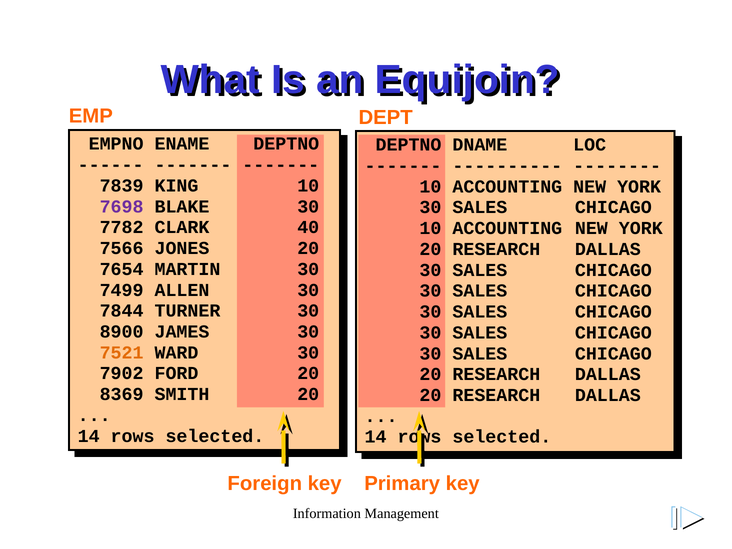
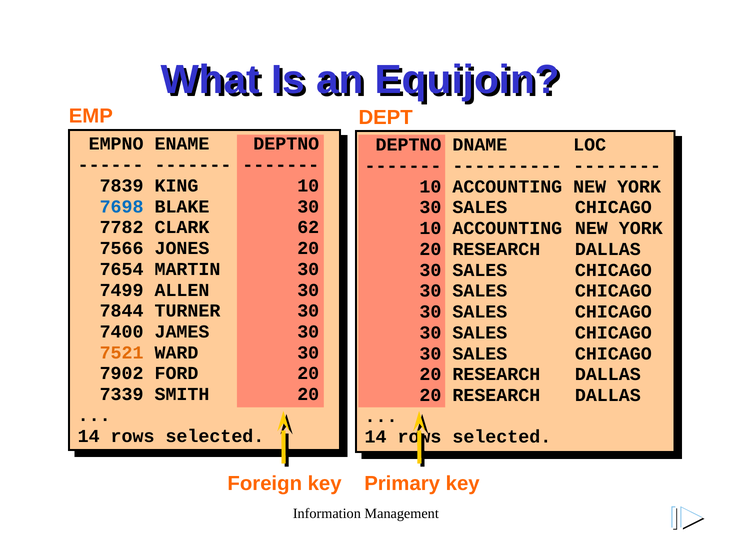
7698 colour: purple -> blue
40: 40 -> 62
8900: 8900 -> 7400
8369: 8369 -> 7339
